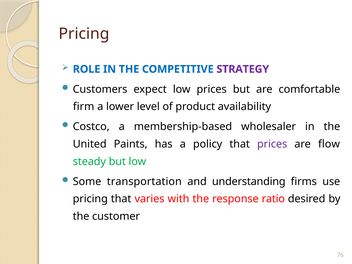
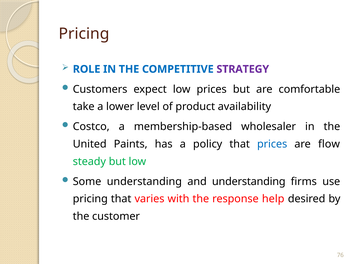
firm: firm -> take
prices at (272, 144) colour: purple -> blue
Some transportation: transportation -> understanding
ratio: ratio -> help
